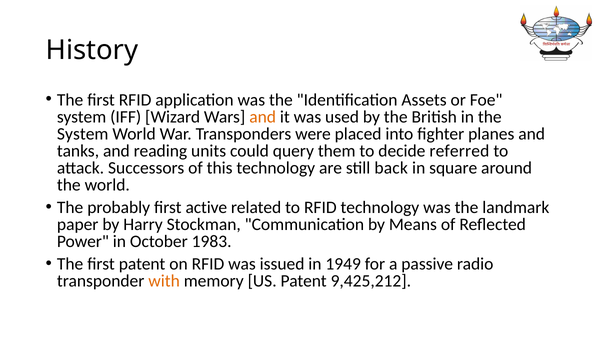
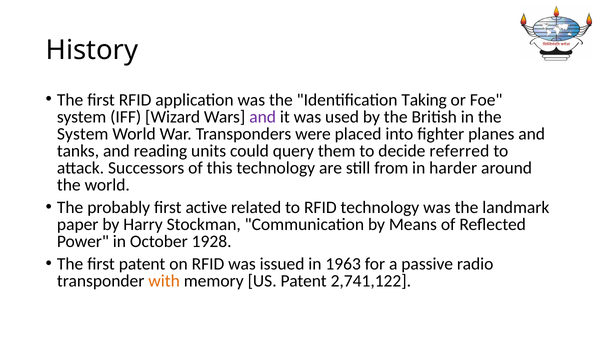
Assets: Assets -> Taking
and at (263, 117) colour: orange -> purple
back: back -> from
square: square -> harder
1983: 1983 -> 1928
1949: 1949 -> 1963
9,425,212: 9,425,212 -> 2,741,122
